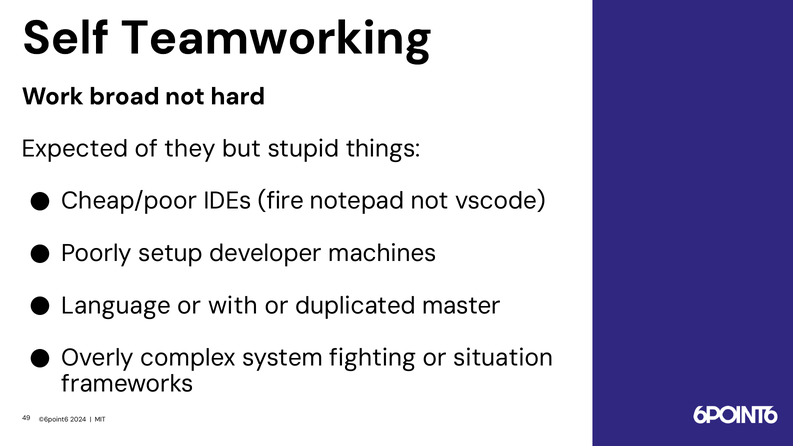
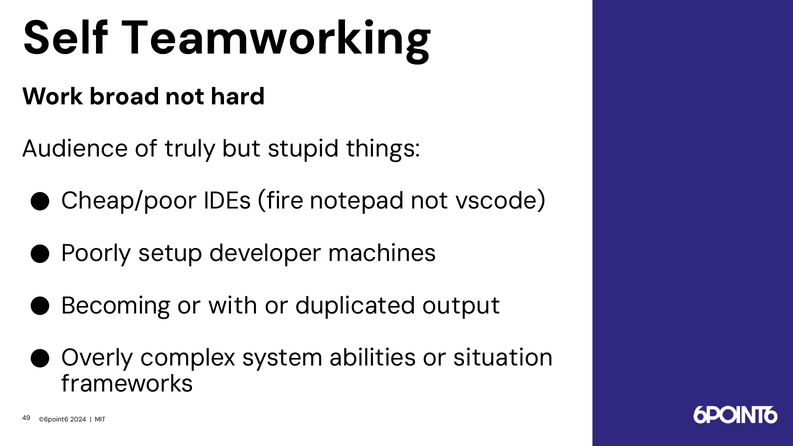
Expected: Expected -> Audience
they: they -> truly
Language: Language -> Becoming
master: master -> output
fighting: fighting -> abilities
